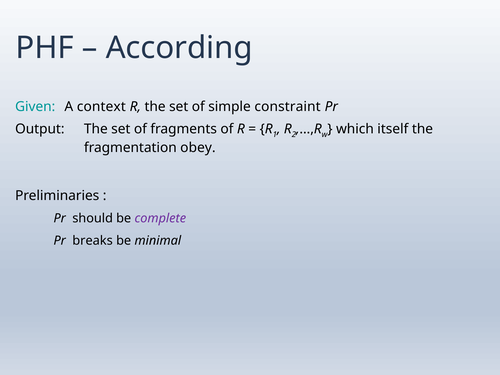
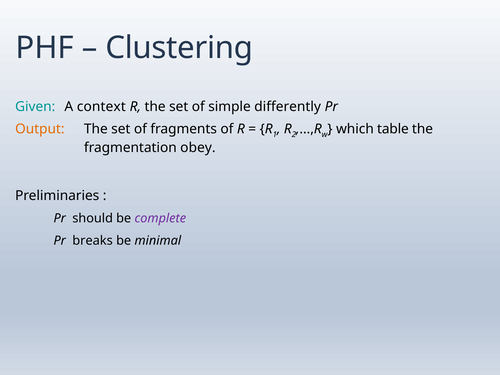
According: According -> Clustering
constraint: constraint -> differently
Output colour: black -> orange
itself: itself -> table
